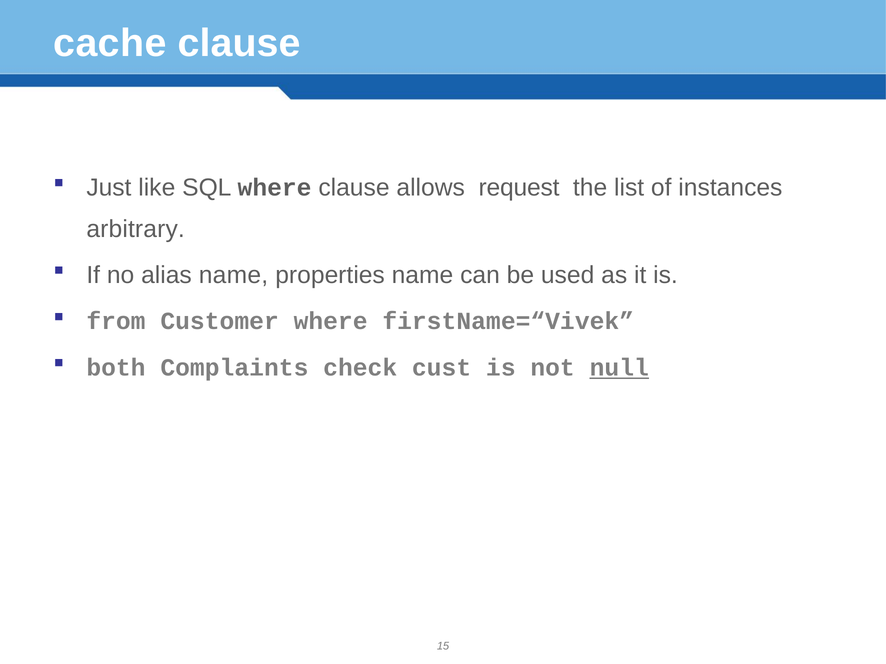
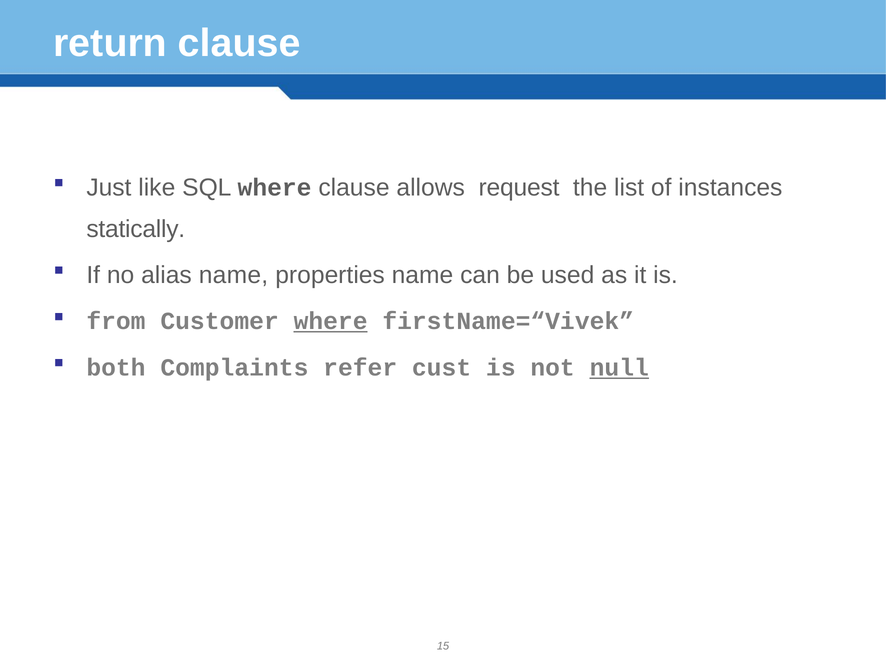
cache: cache -> return
arbitrary: arbitrary -> statically
where at (331, 322) underline: none -> present
check: check -> refer
